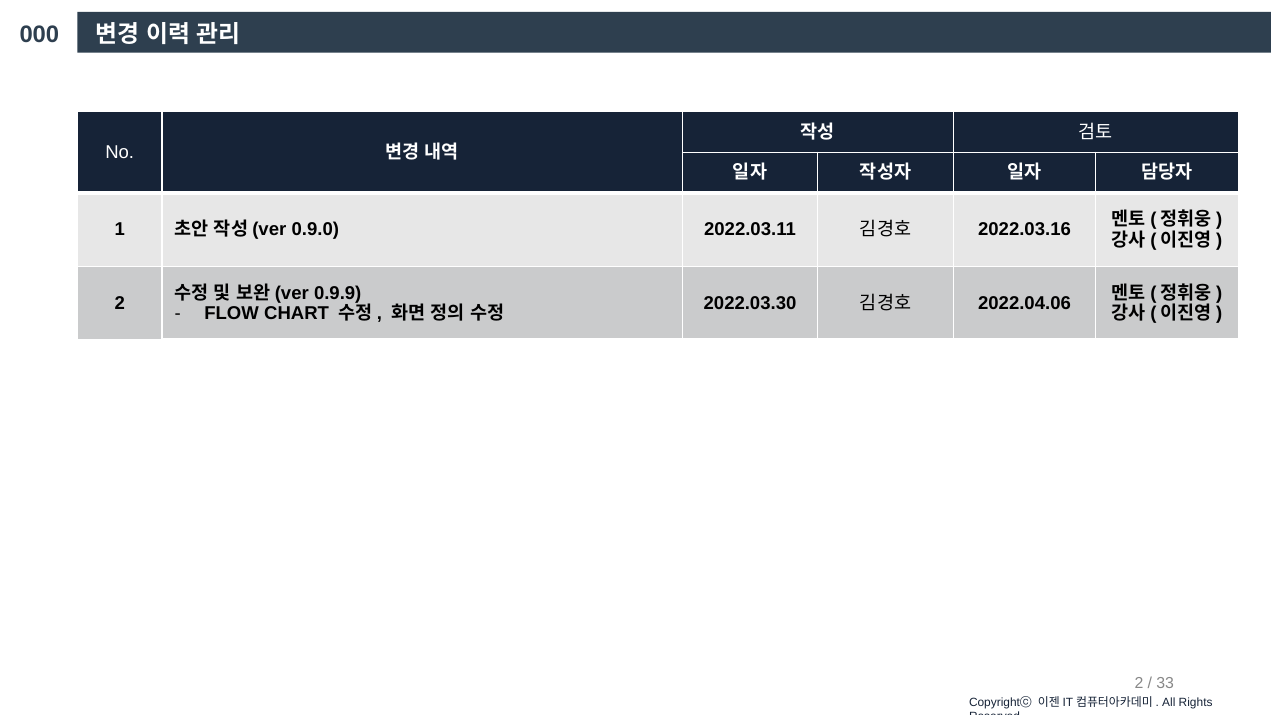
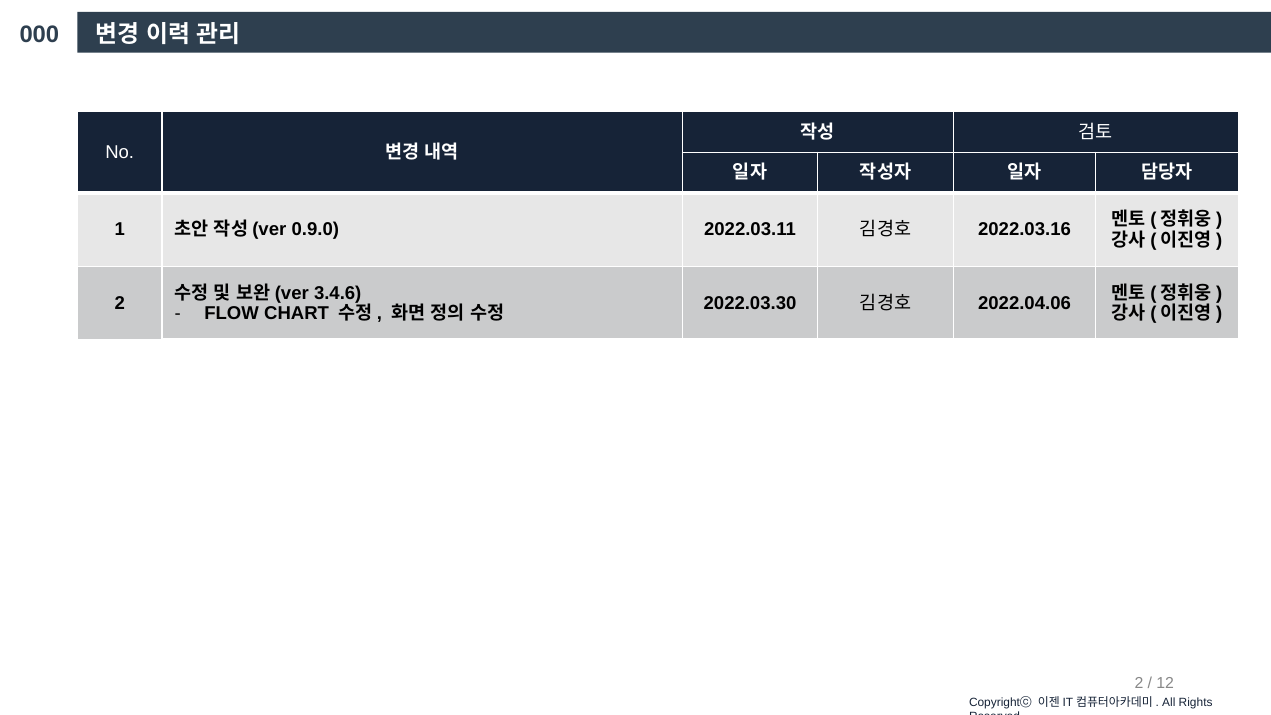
0.9.9: 0.9.9 -> 3.4.6
33: 33 -> 12
